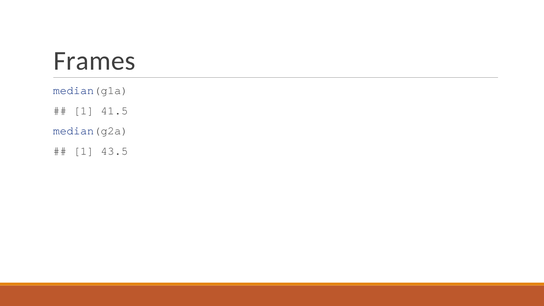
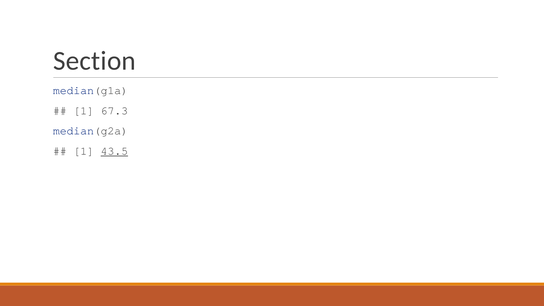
Frames: Frames -> Section
41.5: 41.5 -> 67.3
43.5 underline: none -> present
